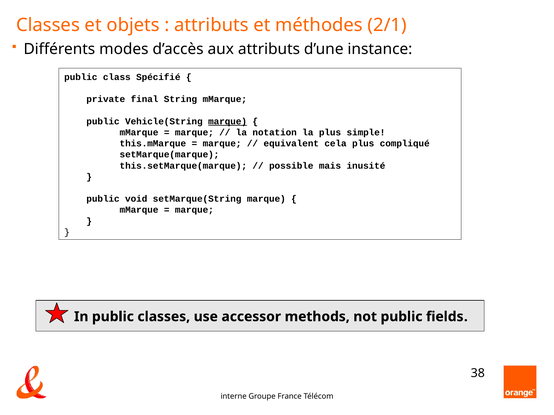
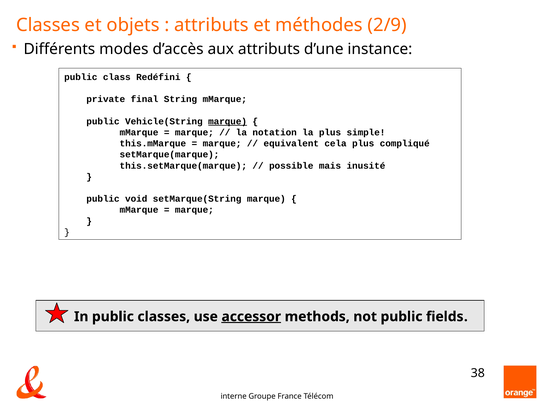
2/1: 2/1 -> 2/9
Spécifié: Spécifié -> Redéfini
accessor underline: none -> present
